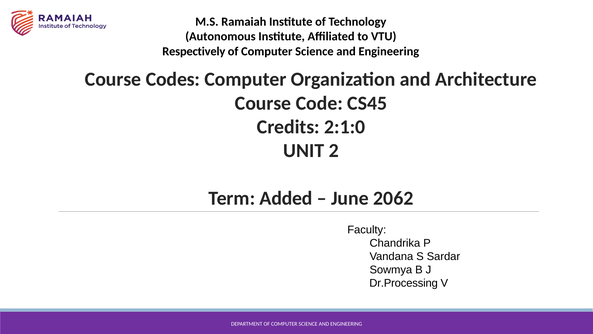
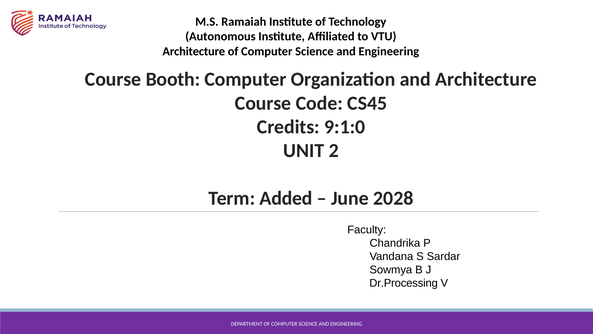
Respectively at (194, 51): Respectively -> Architecture
Codes: Codes -> Booth
2:1:0: 2:1:0 -> 9:1:0
2062: 2062 -> 2028
